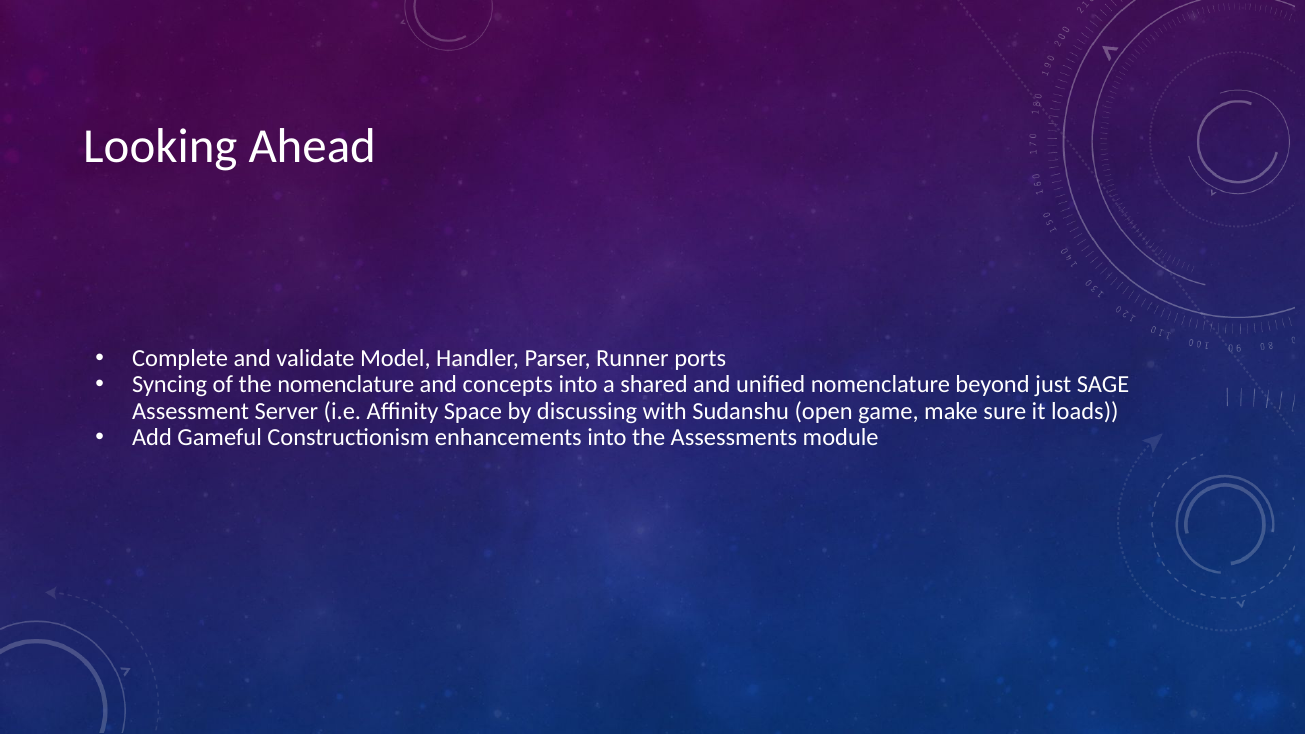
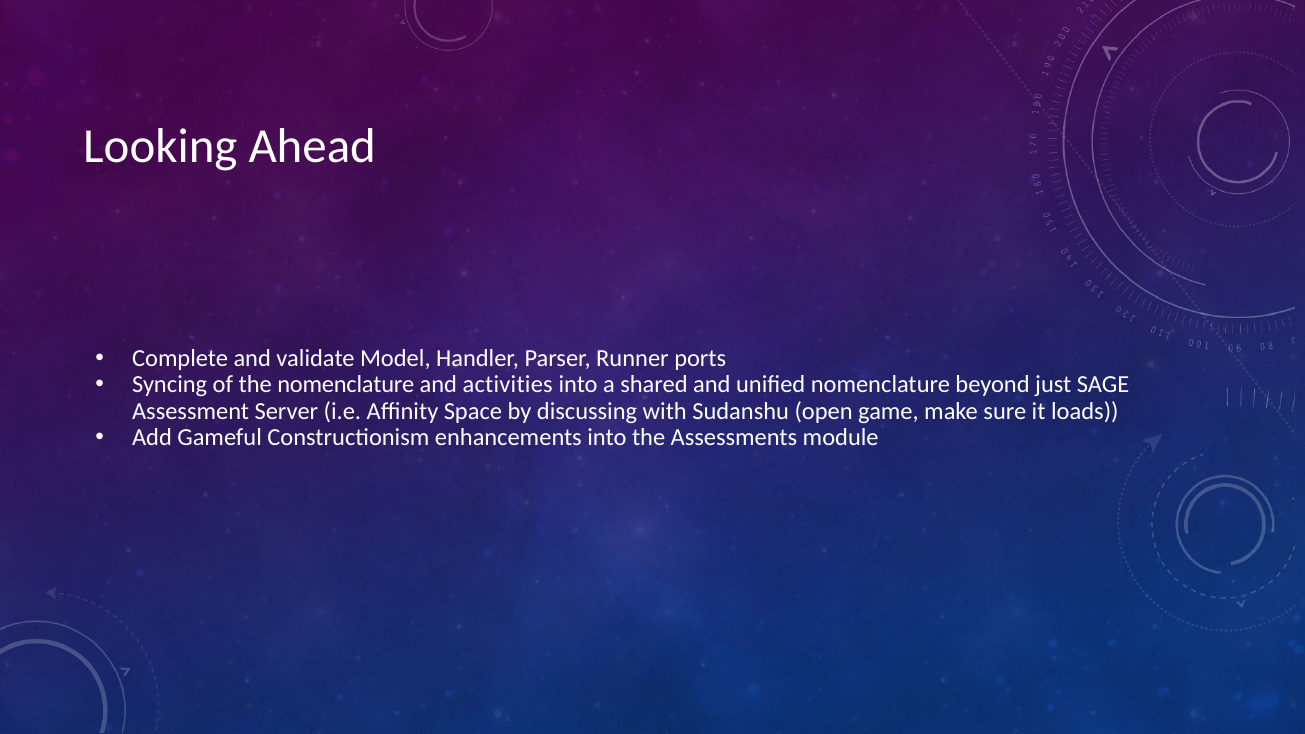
concepts: concepts -> activities
